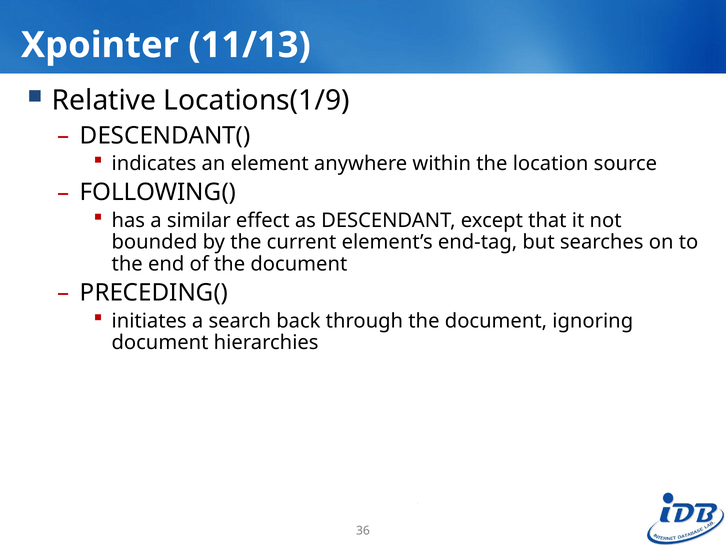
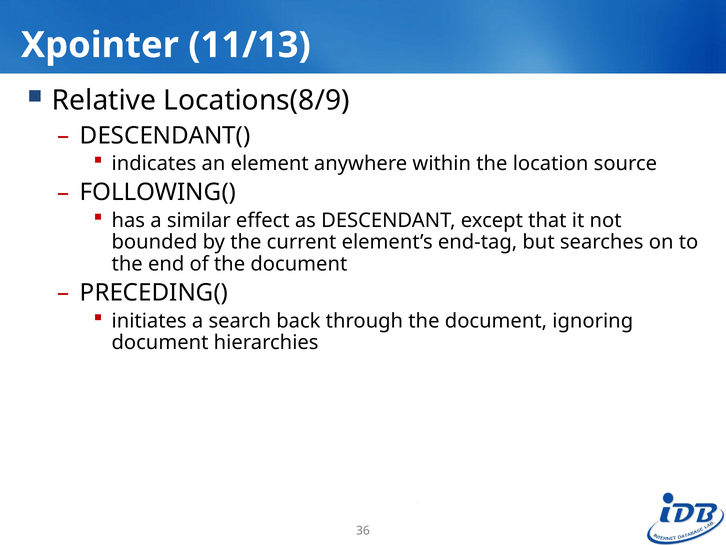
Locations(1/9: Locations(1/9 -> Locations(8/9
